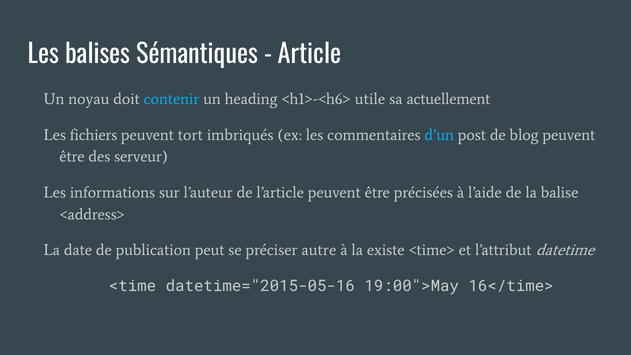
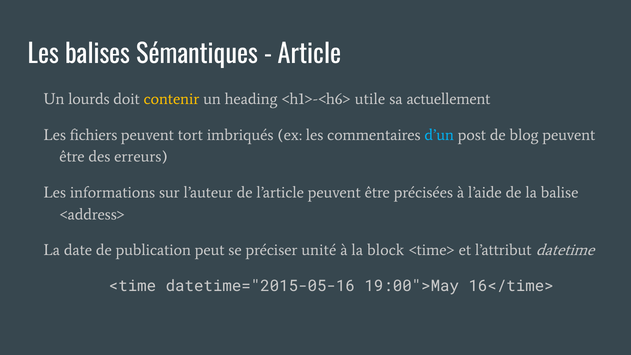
noyau: noyau -> lourds
contenir colour: light blue -> yellow
serveur: serveur -> erreurs
autre: autre -> unité
existe: existe -> block
